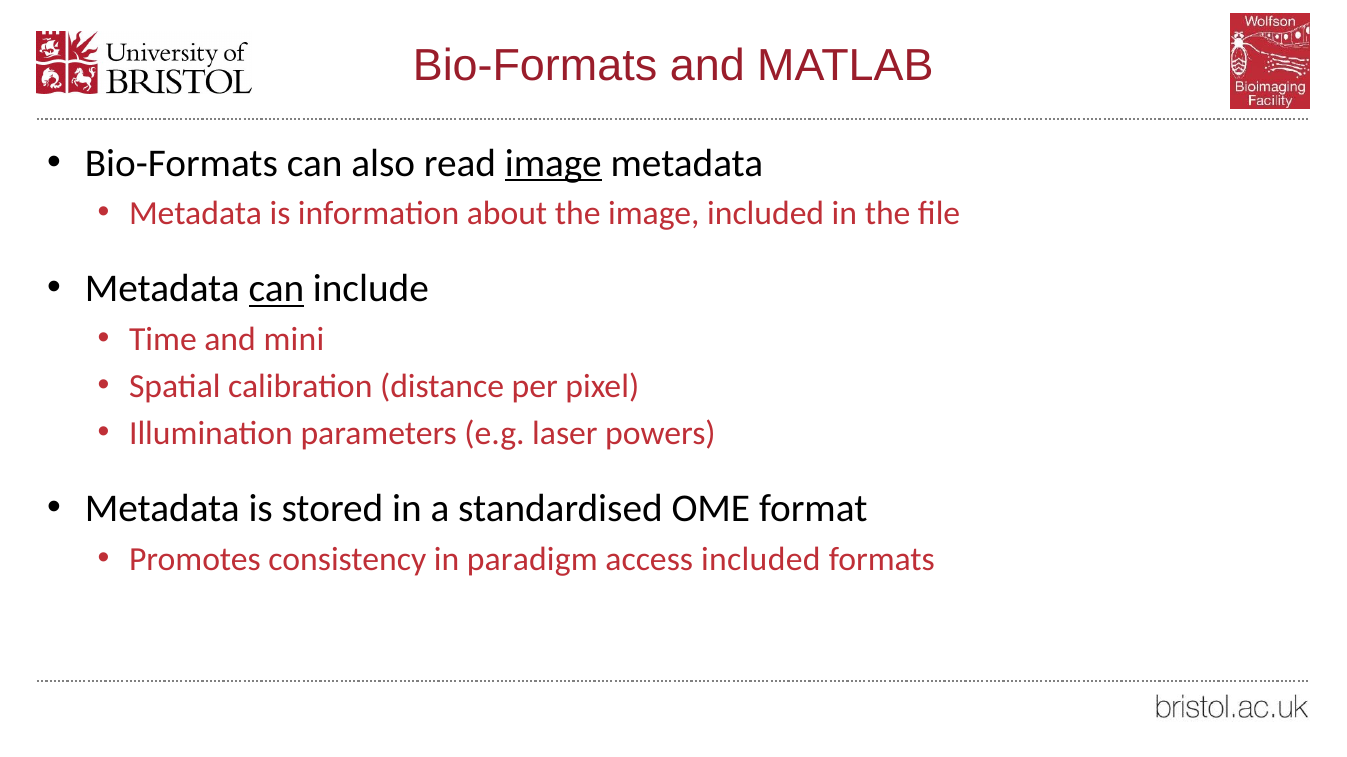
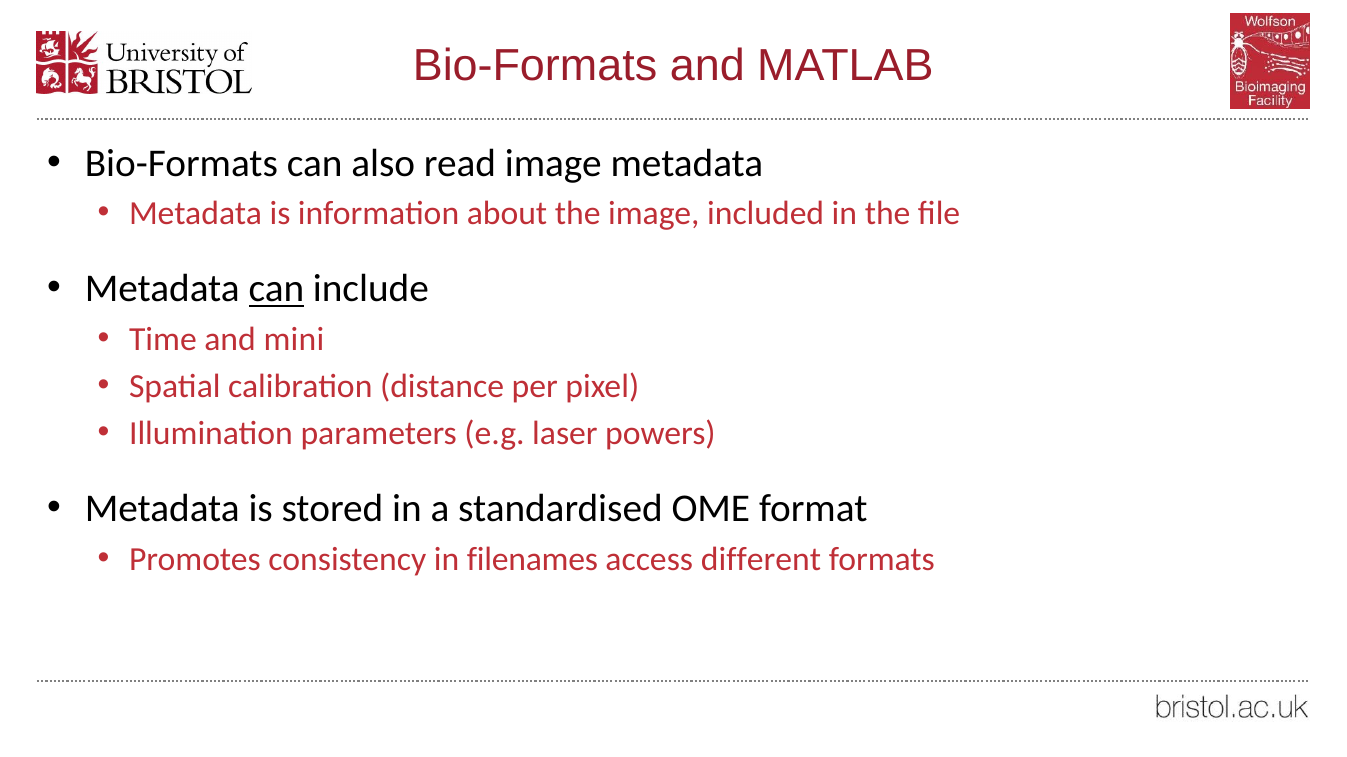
image at (553, 164) underline: present -> none
paradigm: paradigm -> filenames
access included: included -> different
